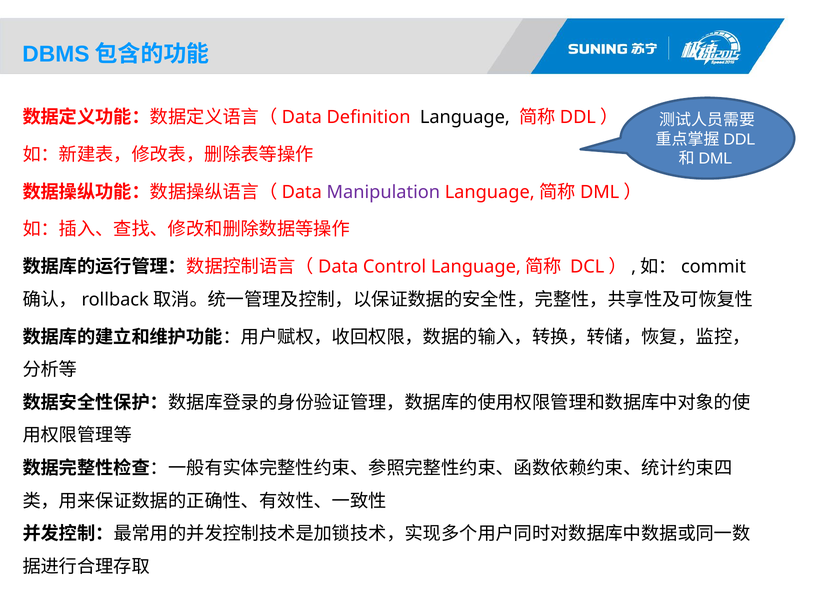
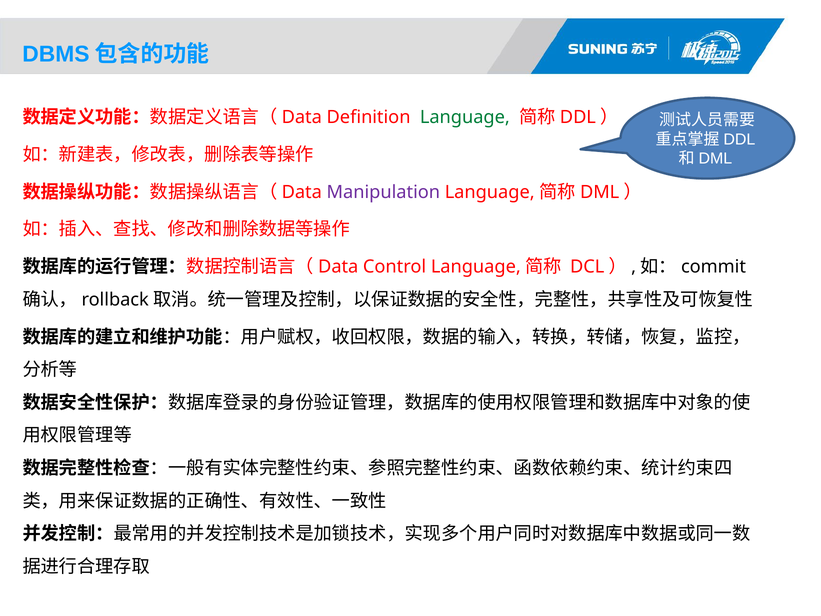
Language at (465, 117) colour: black -> green
